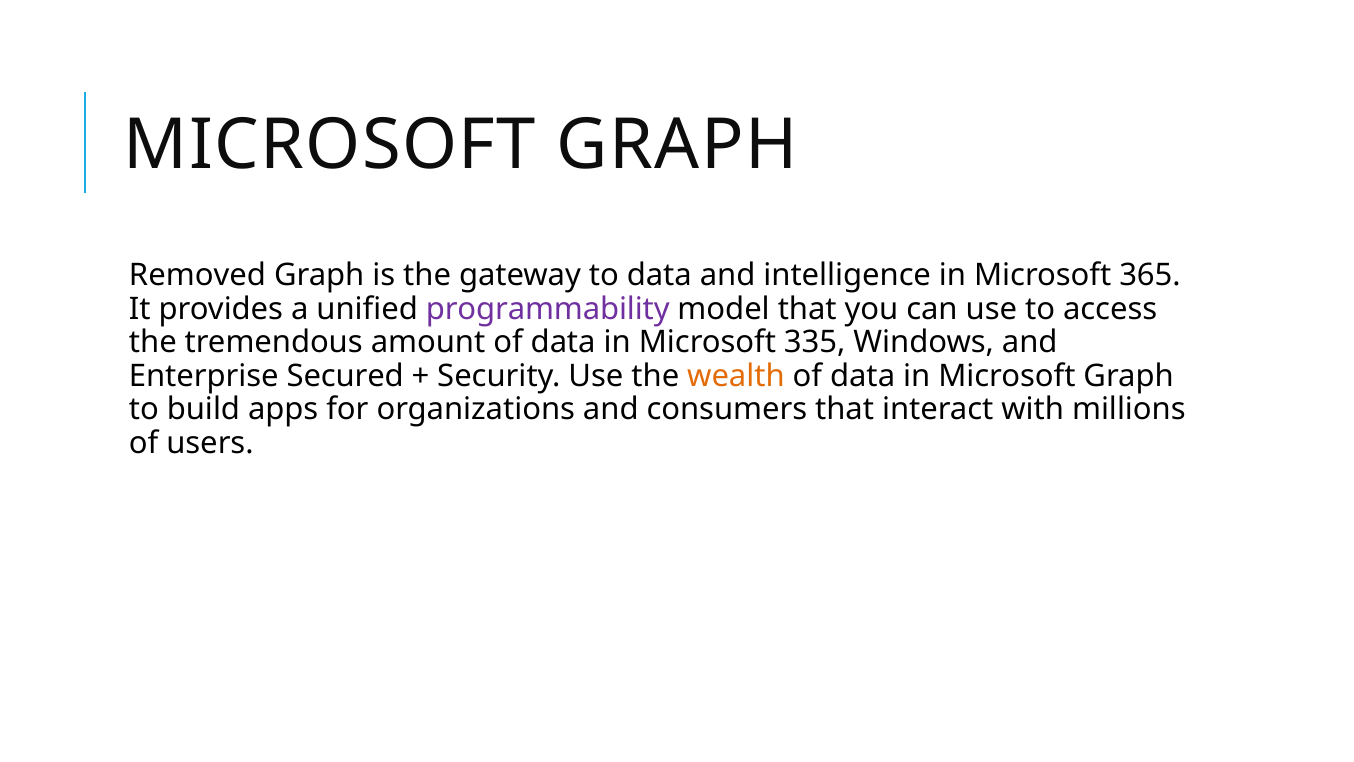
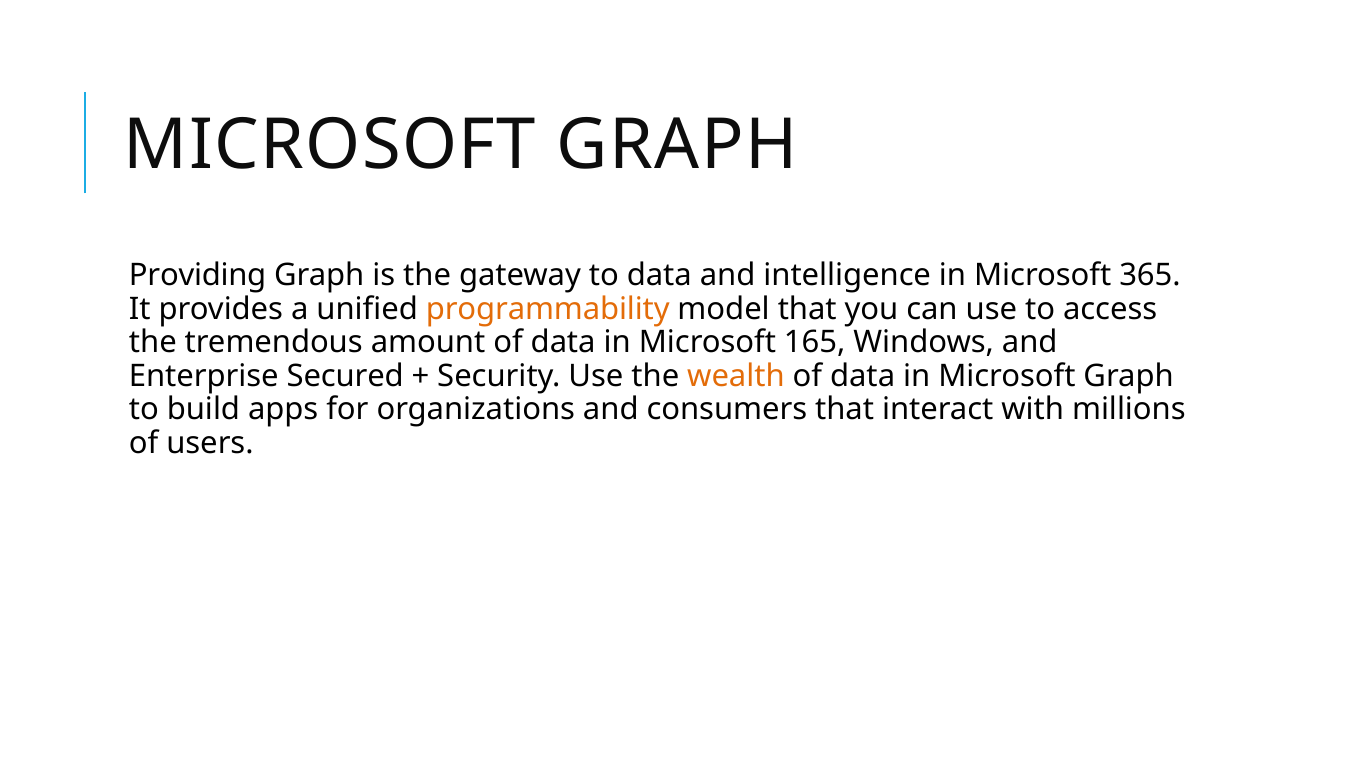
Removed: Removed -> Providing
programmability colour: purple -> orange
335: 335 -> 165
